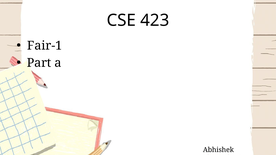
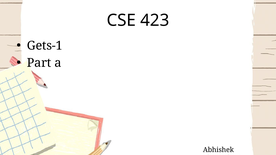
Fair-1: Fair-1 -> Gets-1
